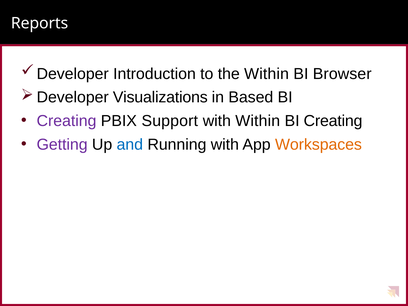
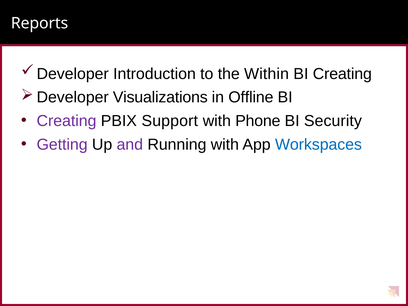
BI Browser: Browser -> Creating
Based: Based -> Offline
with Within: Within -> Phone
BI Creating: Creating -> Security
and colour: blue -> purple
Workspaces colour: orange -> blue
